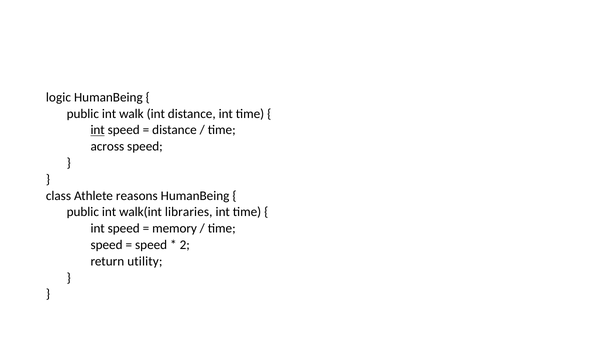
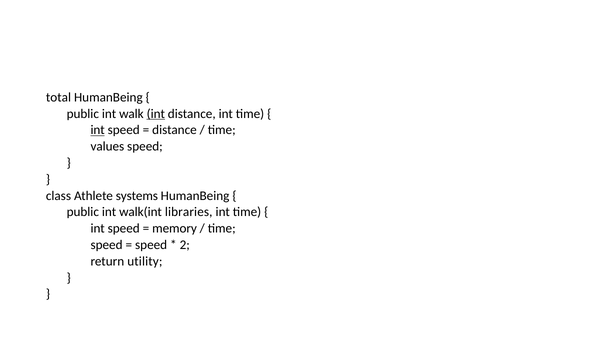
logic: logic -> total
int at (156, 114) underline: none -> present
across: across -> values
reasons: reasons -> systems
